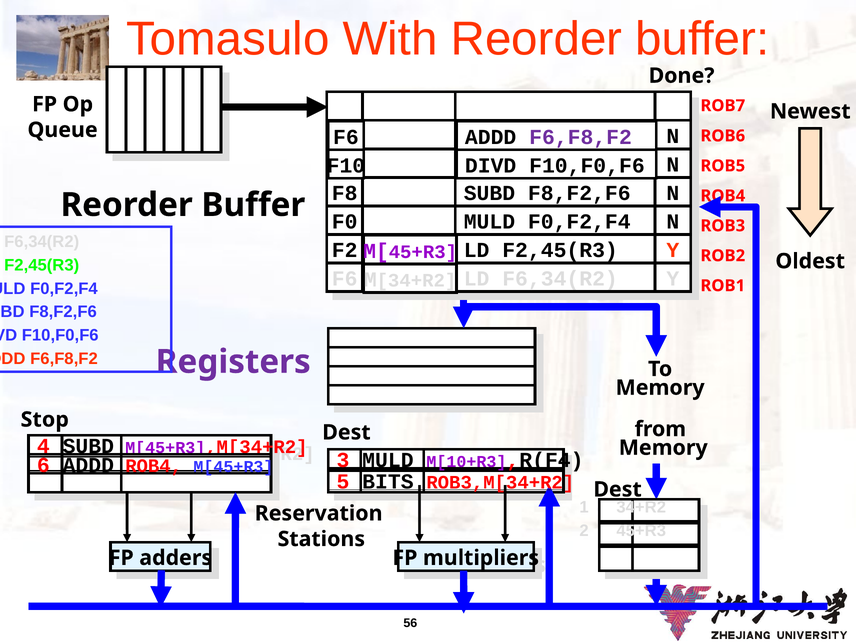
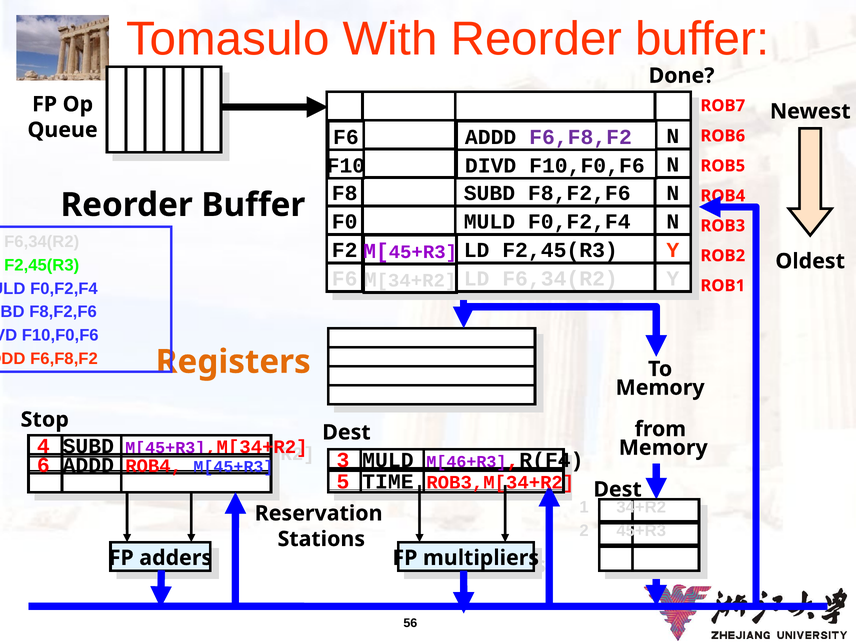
Registers colour: purple -> orange
M[10+R3: M[10+R3 -> M[46+R3
BITS: BITS -> TIME
